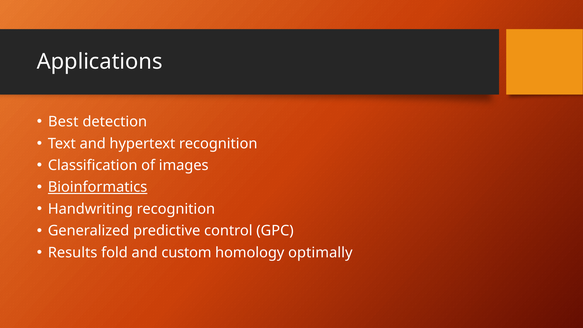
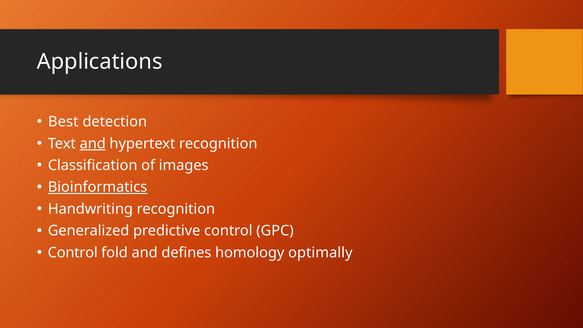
and at (93, 144) underline: none -> present
Results at (73, 253): Results -> Control
custom: custom -> defines
